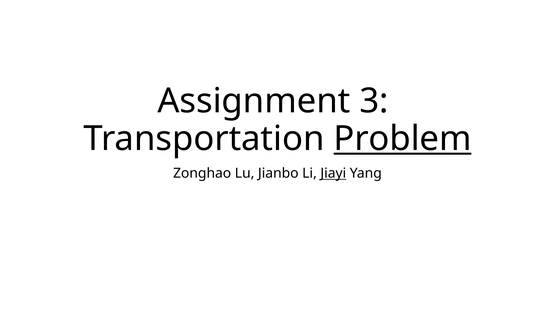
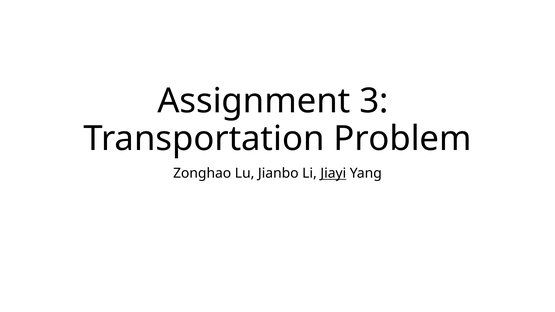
Problem underline: present -> none
